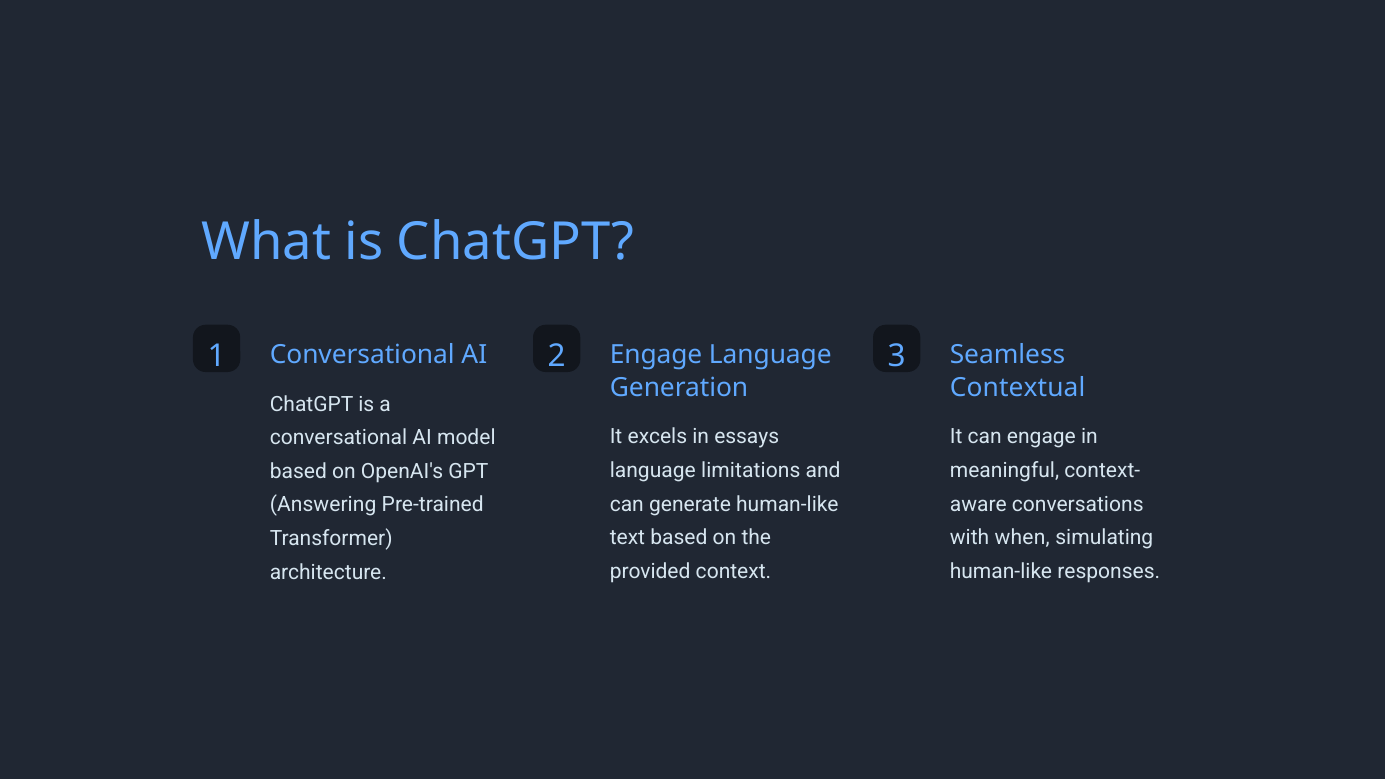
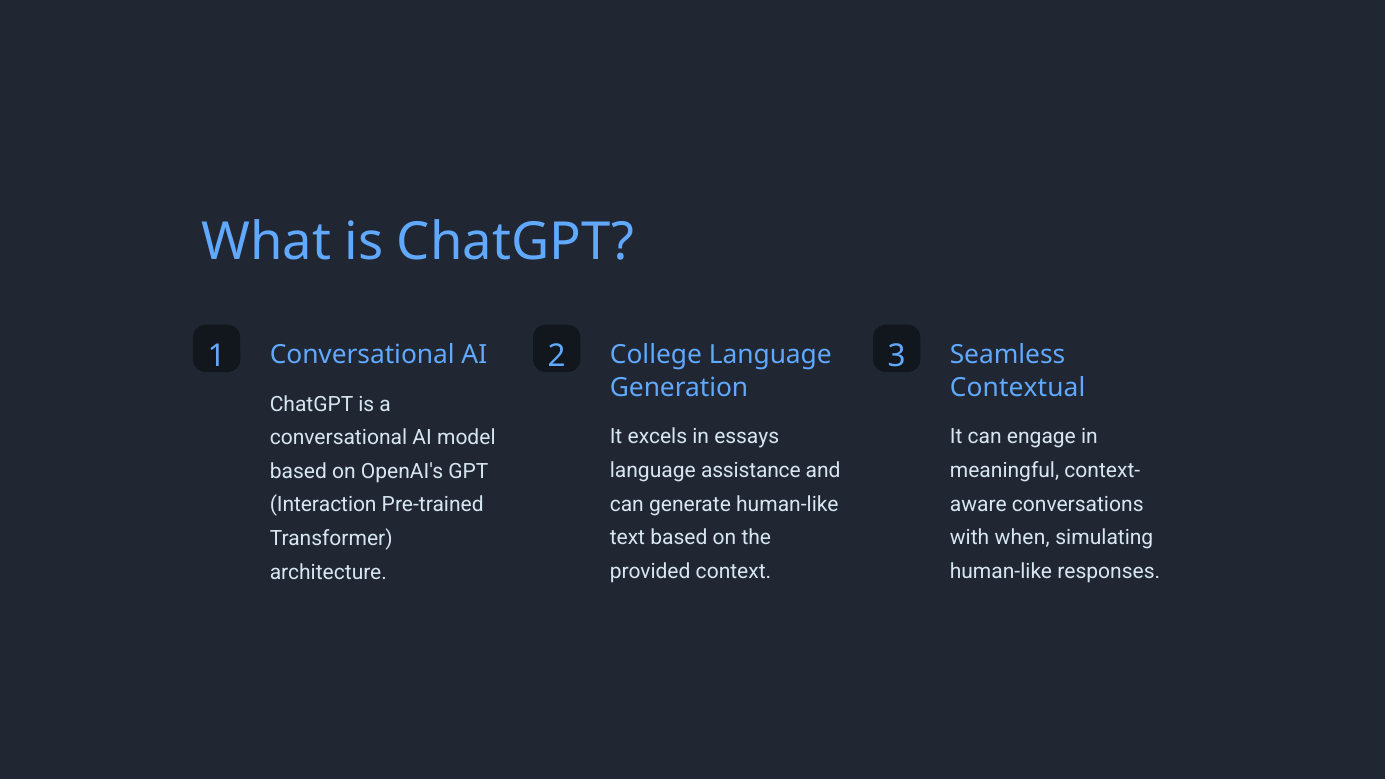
2 Engage: Engage -> College
limitations: limitations -> assistance
Answering: Answering -> Interaction
